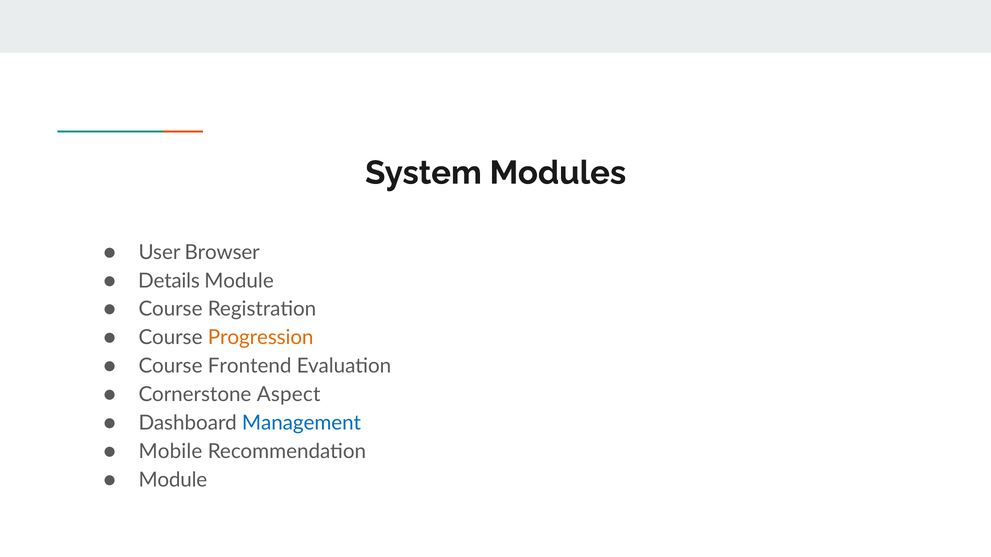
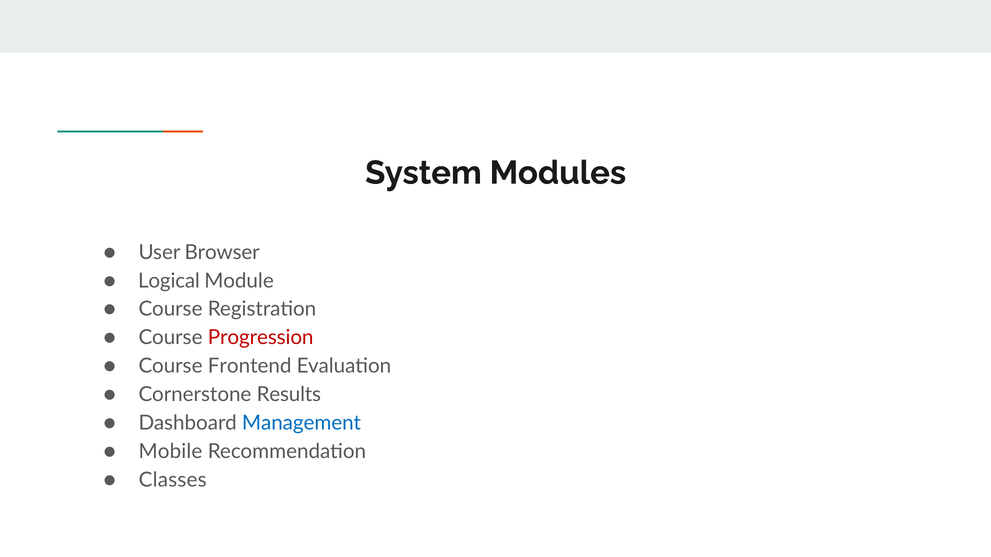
Details: Details -> Logical
Progression colour: orange -> red
Aspect: Aspect -> Results
Module at (173, 480): Module -> Classes
